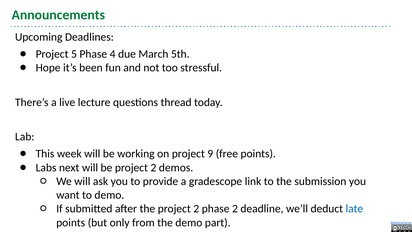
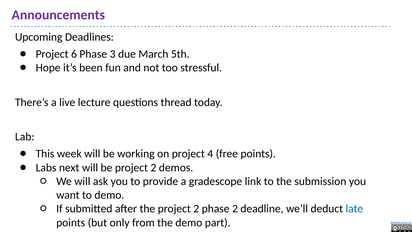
Announcements colour: green -> purple
5: 5 -> 6
4: 4 -> 3
9: 9 -> 4
